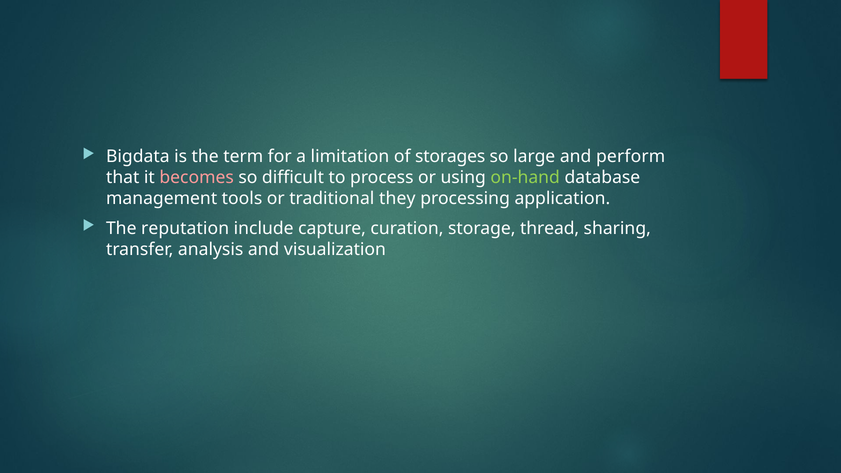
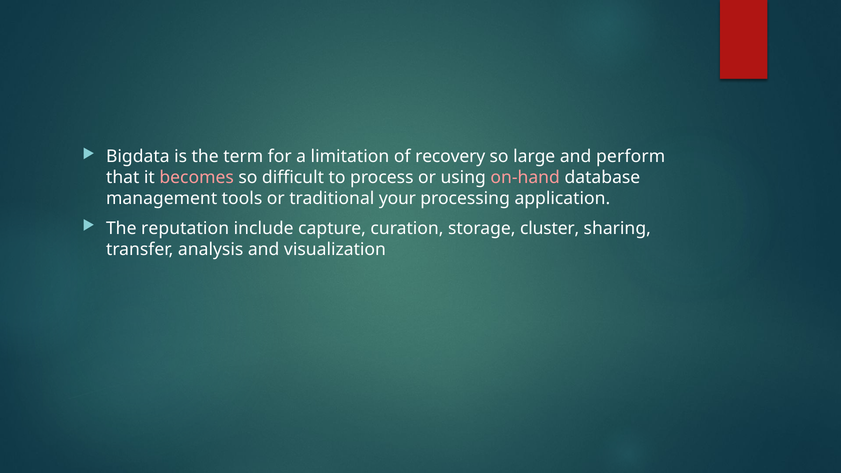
storages: storages -> recovery
on-hand colour: light green -> pink
they: they -> your
thread: thread -> cluster
